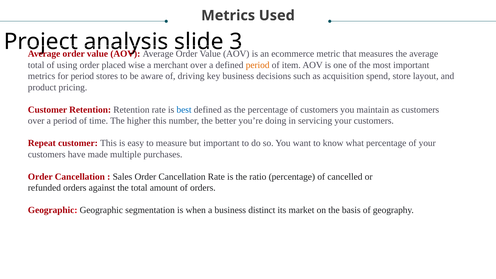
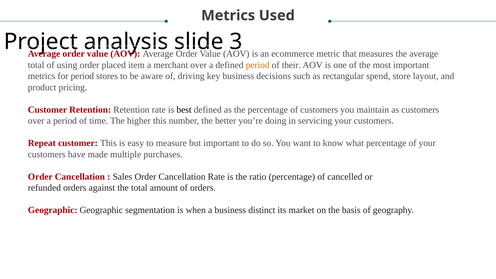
wise: wise -> item
item: item -> their
acquisition: acquisition -> rectangular
best colour: blue -> black
